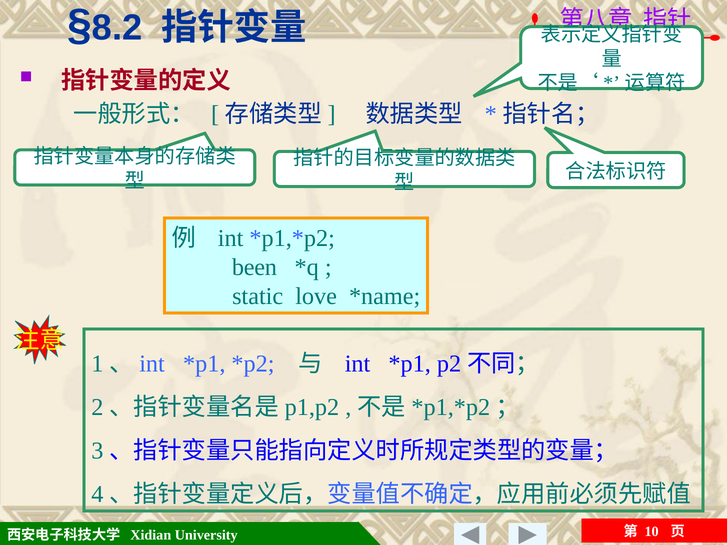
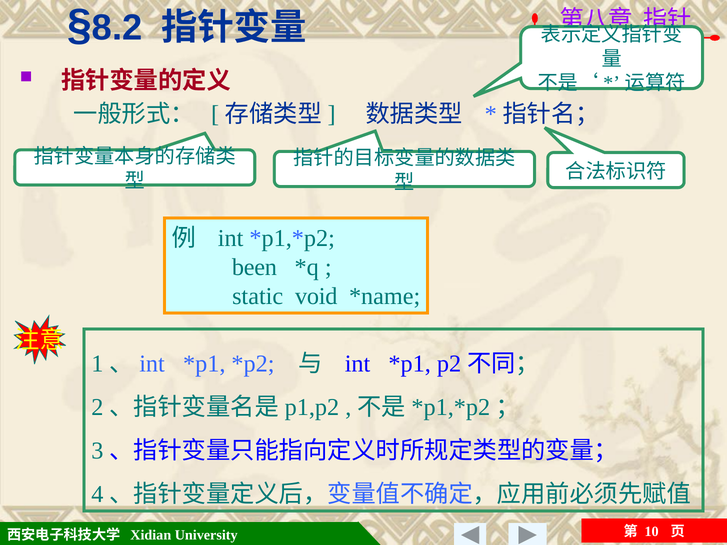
love: love -> void
